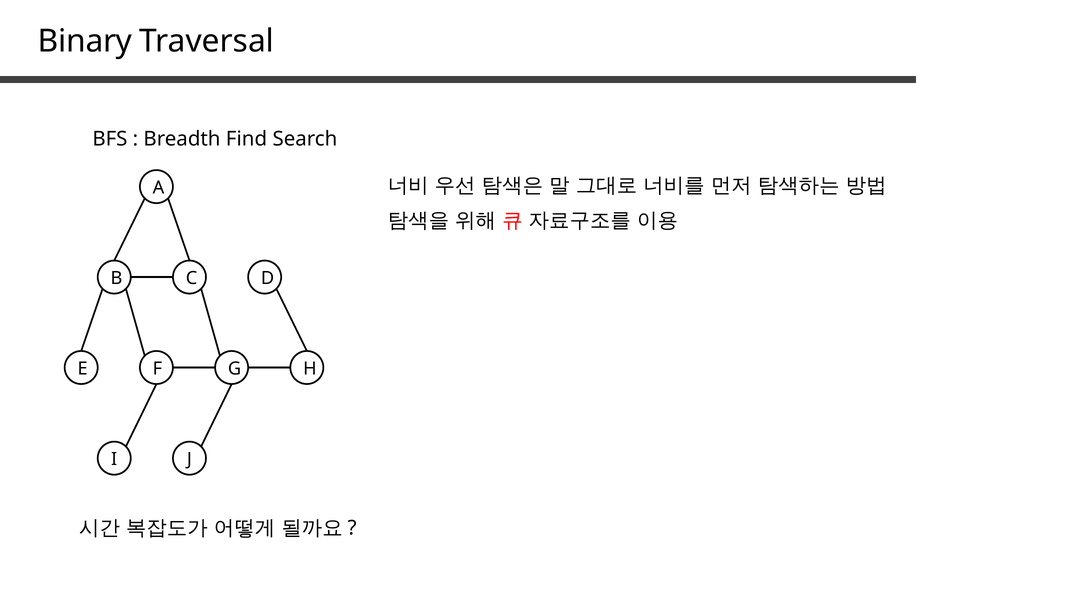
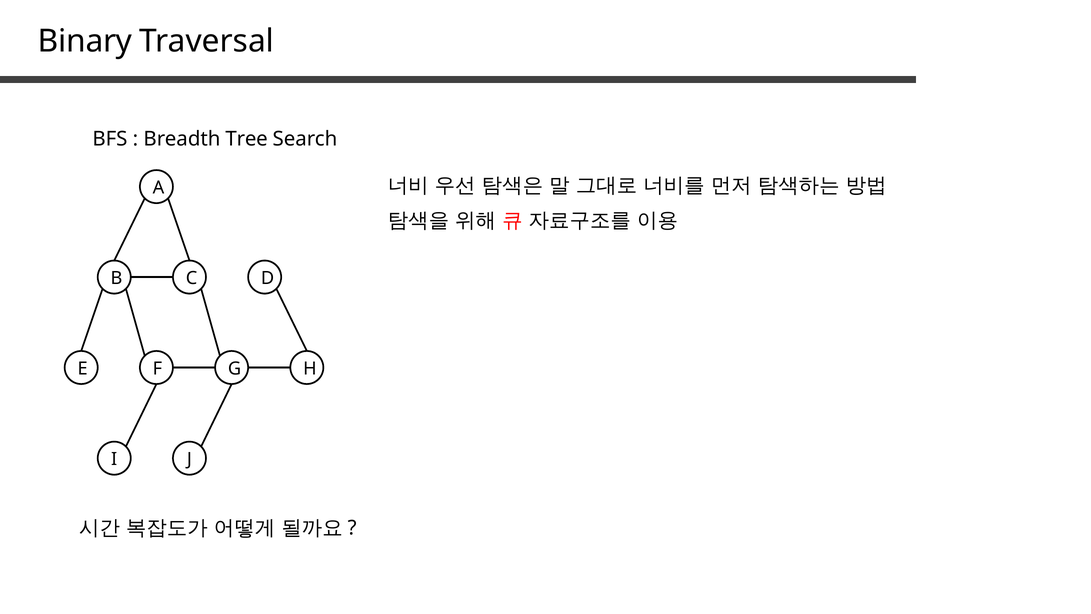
Find: Find -> Tree
